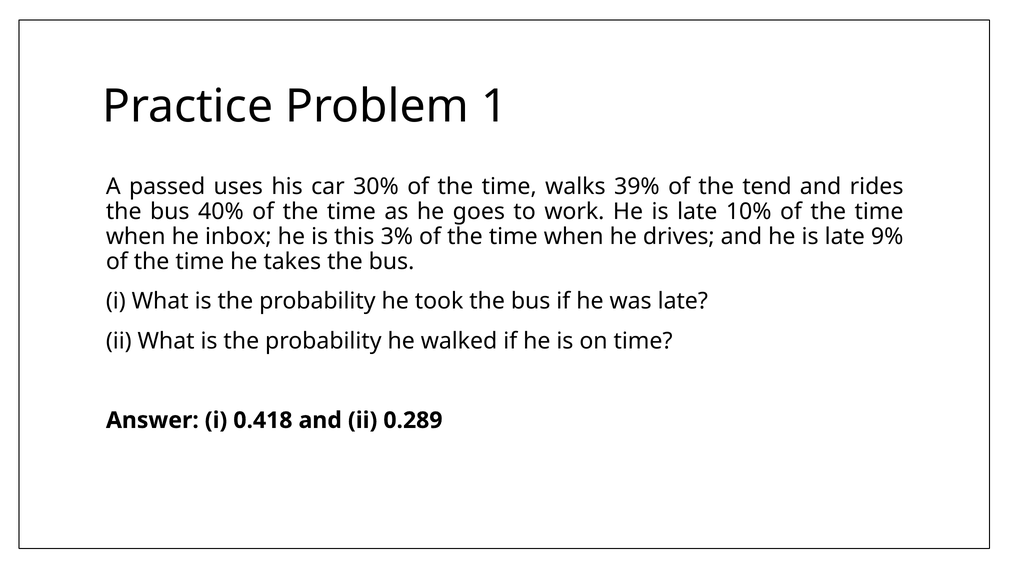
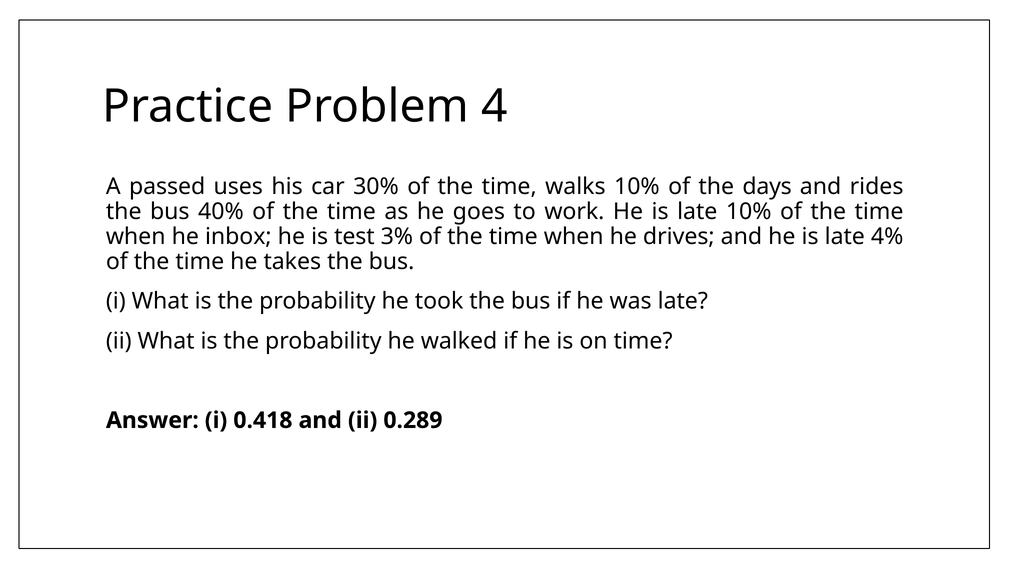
1: 1 -> 4
walks 39%: 39% -> 10%
tend: tend -> days
this: this -> test
9%: 9% -> 4%
